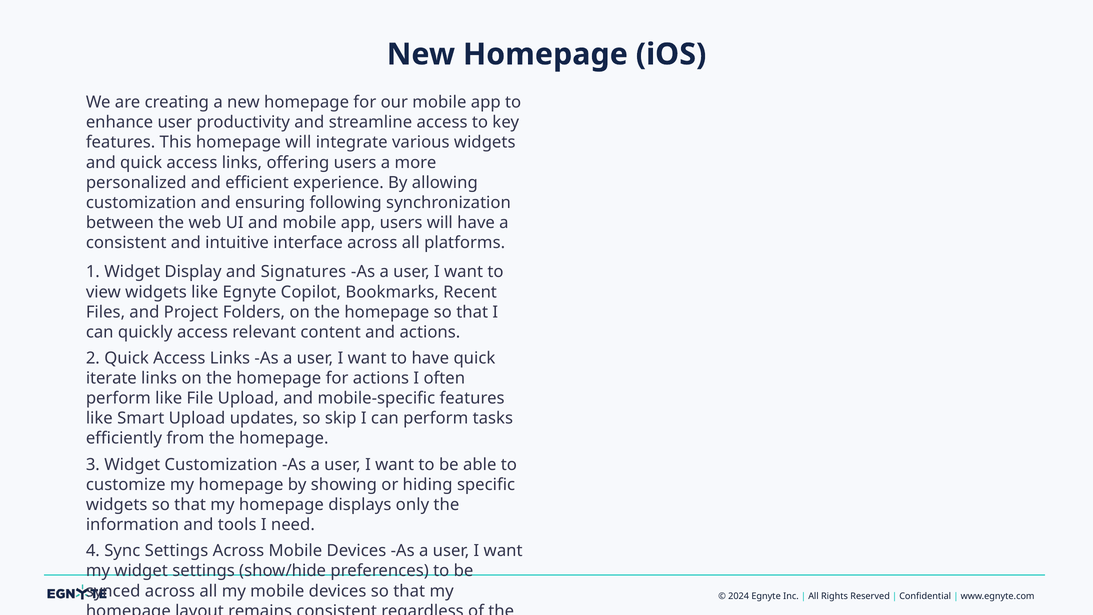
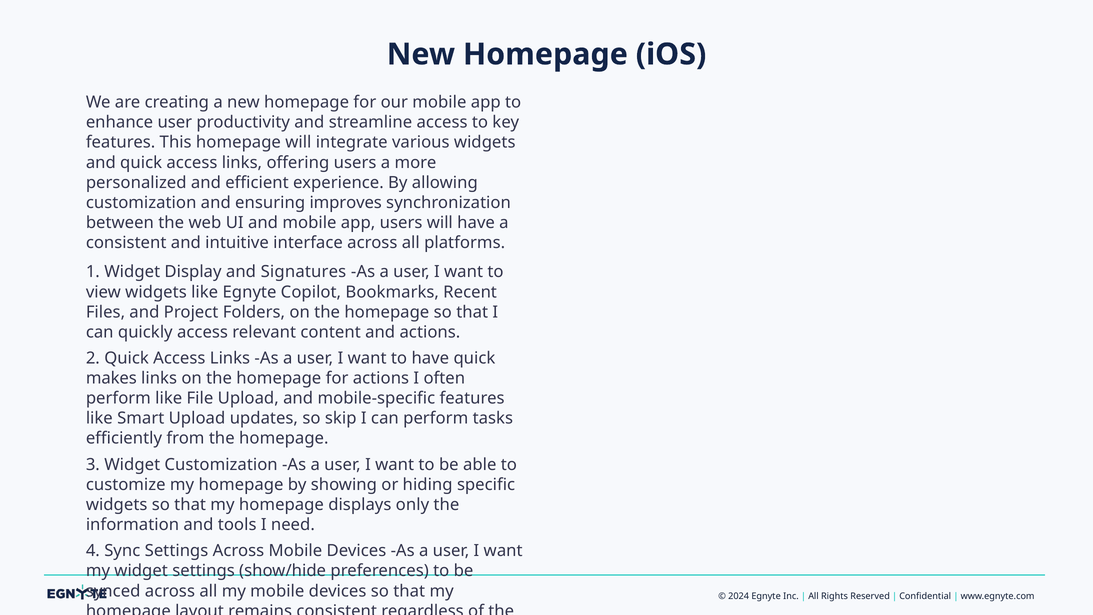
following: following -> improves
iterate: iterate -> makes
